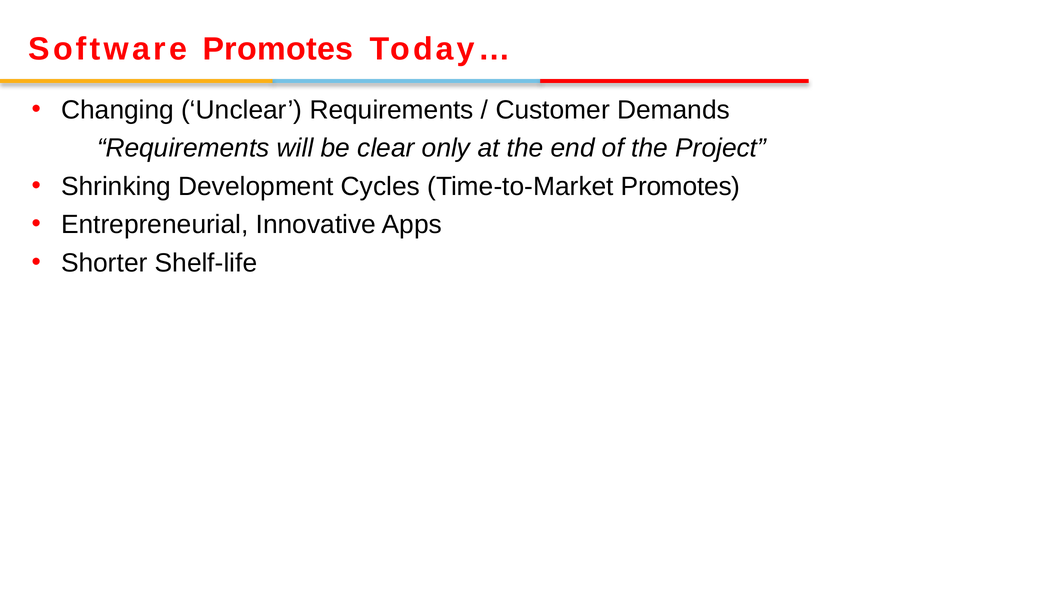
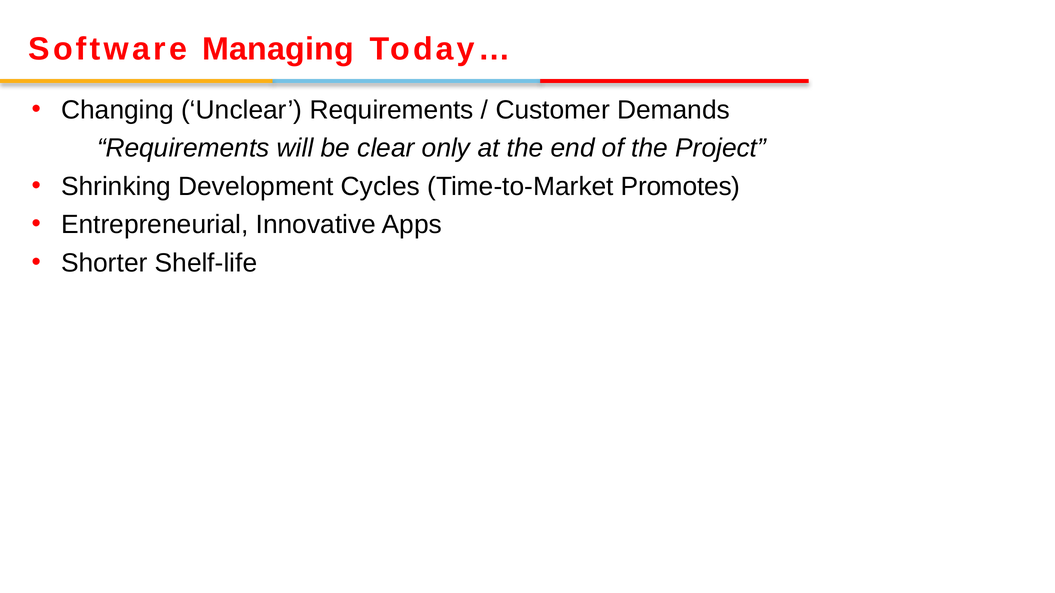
Software Promotes: Promotes -> Managing
